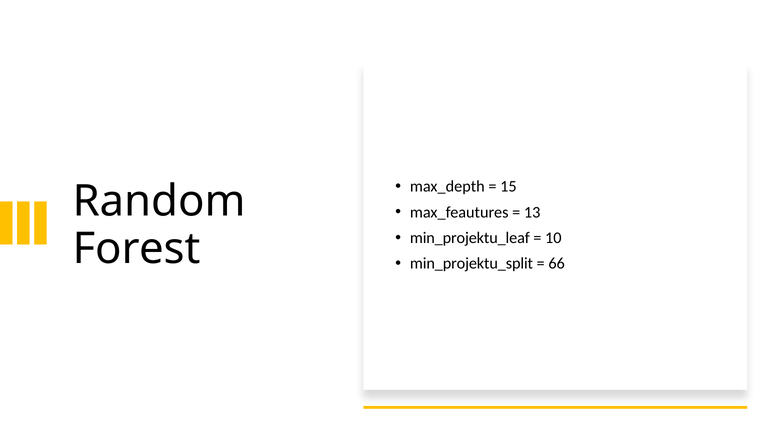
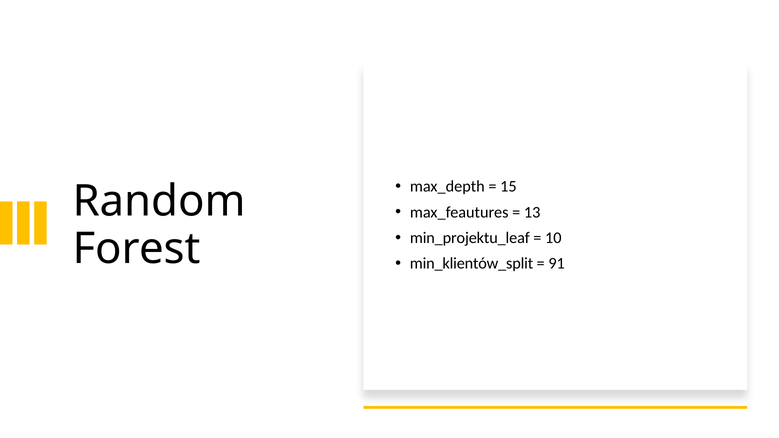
min_projektu_split: min_projektu_split -> min_klientów_split
66: 66 -> 91
